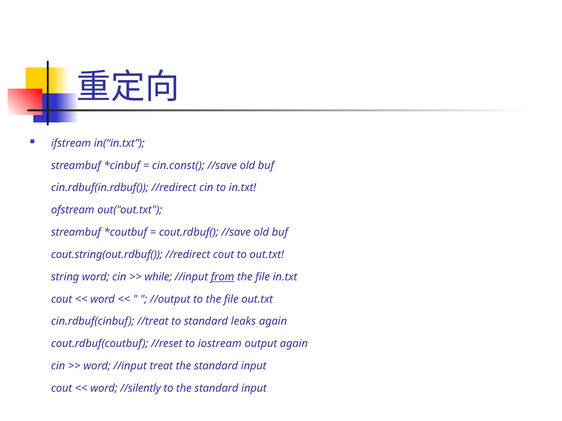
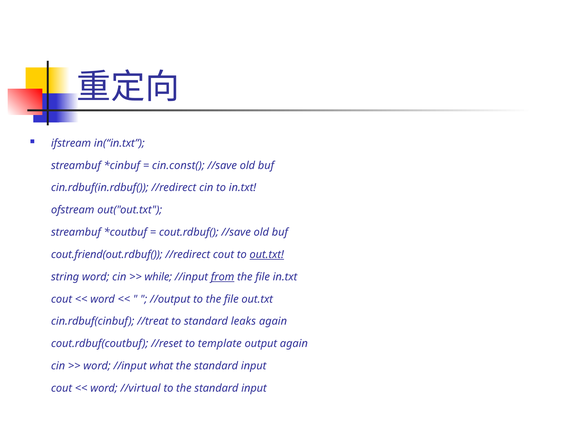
cout.string(out.rdbuf(: cout.string(out.rdbuf( -> cout.friend(out.rdbuf(
out.txt at (267, 255) underline: none -> present
iostream: iostream -> template
treat: treat -> what
//silently: //silently -> //virtual
